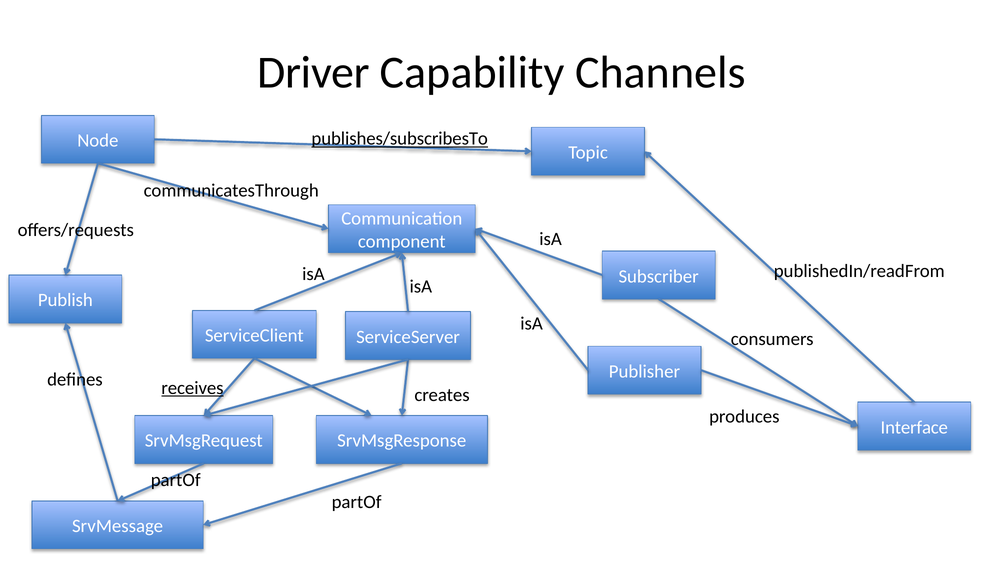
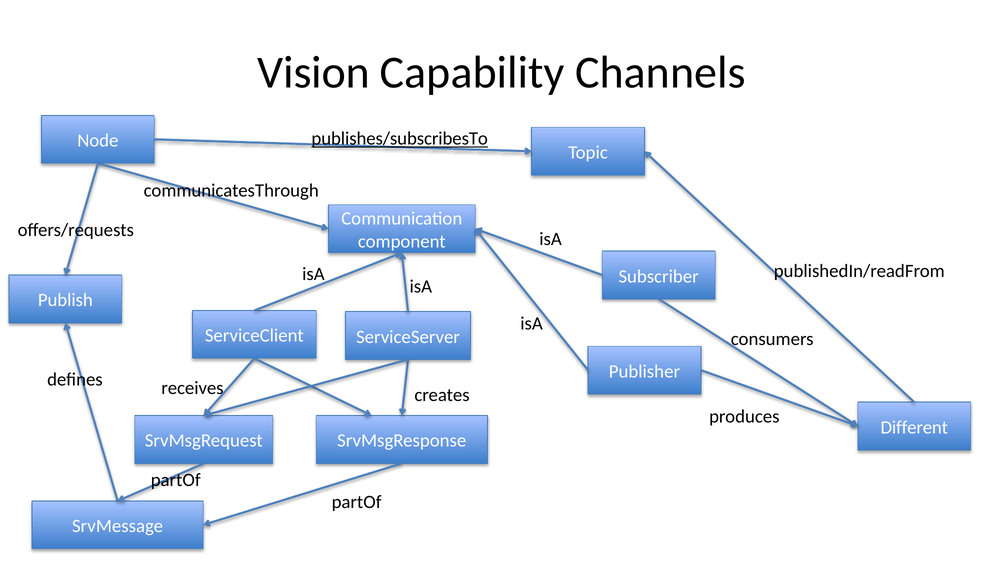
Driver: Driver -> Vision
receives underline: present -> none
Interface: Interface -> Different
